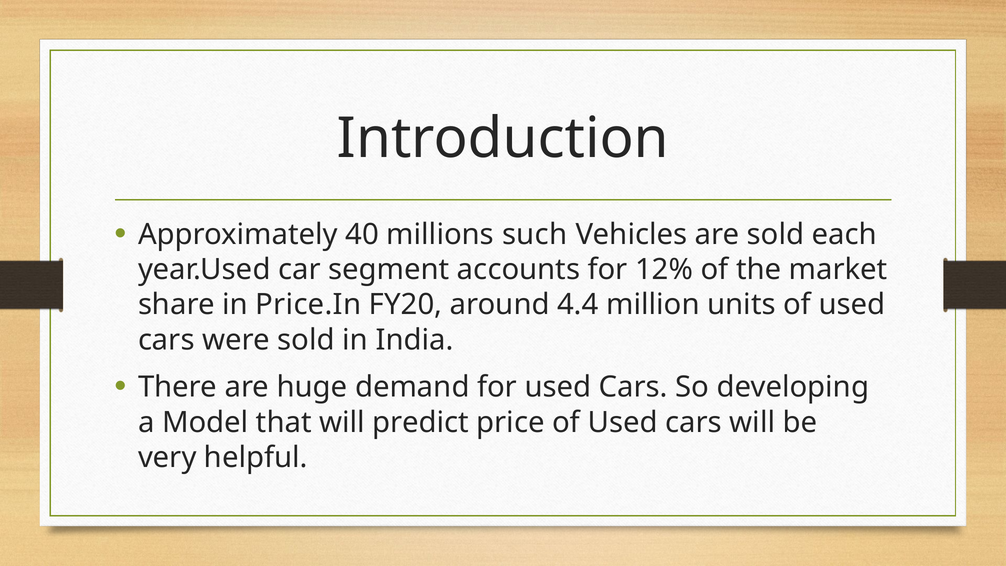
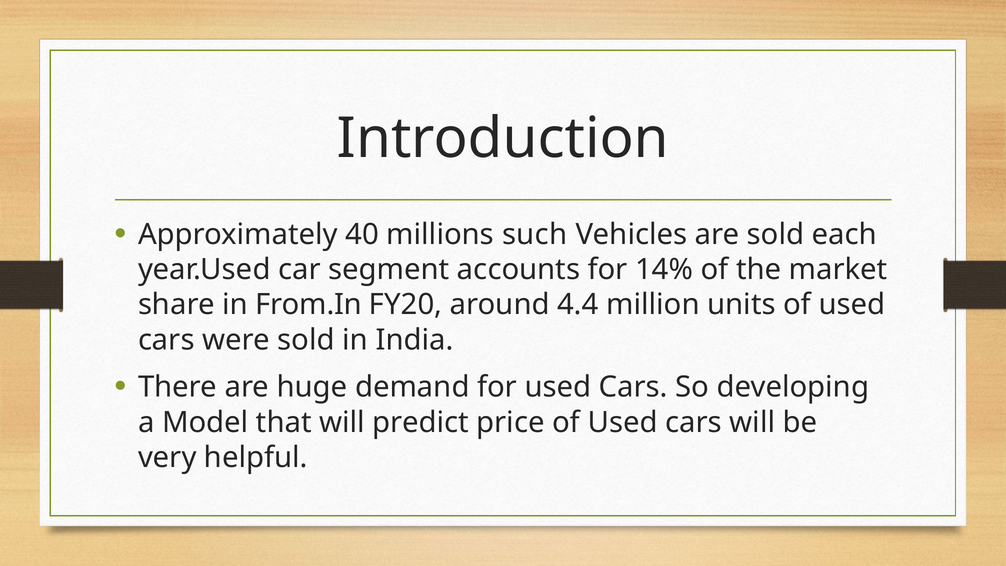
12%: 12% -> 14%
Price.In: Price.In -> From.In
